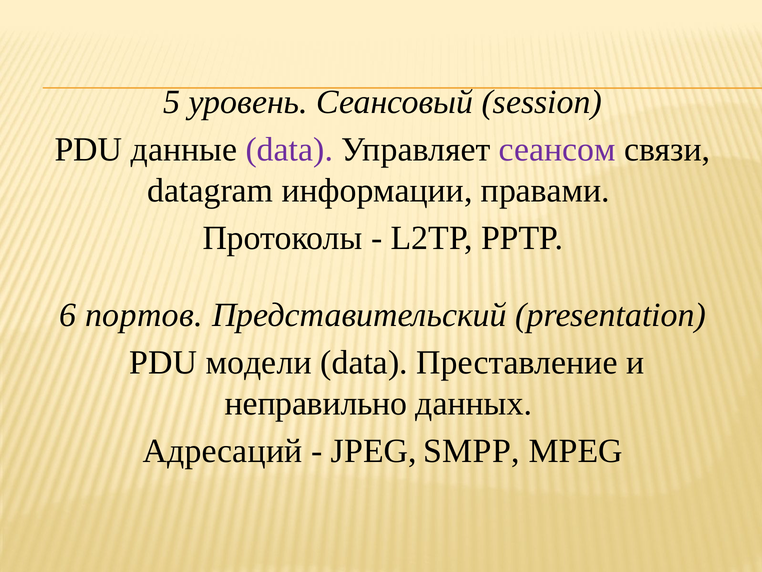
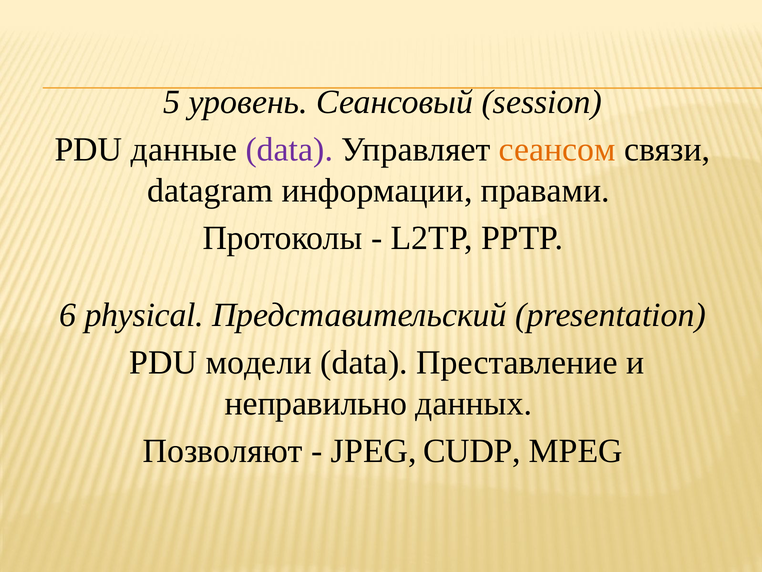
сеансом colour: purple -> orange
портов: портов -> physical
Адресаций: Адресаций -> Позволяют
SMPP: SMPP -> CUDP
